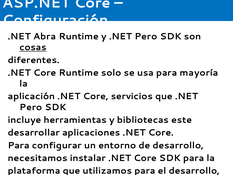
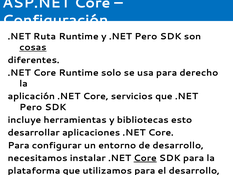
Abra: Abra -> Ruta
mayoría: mayoría -> derecho
este: este -> esto
Core at (145, 158) underline: none -> present
